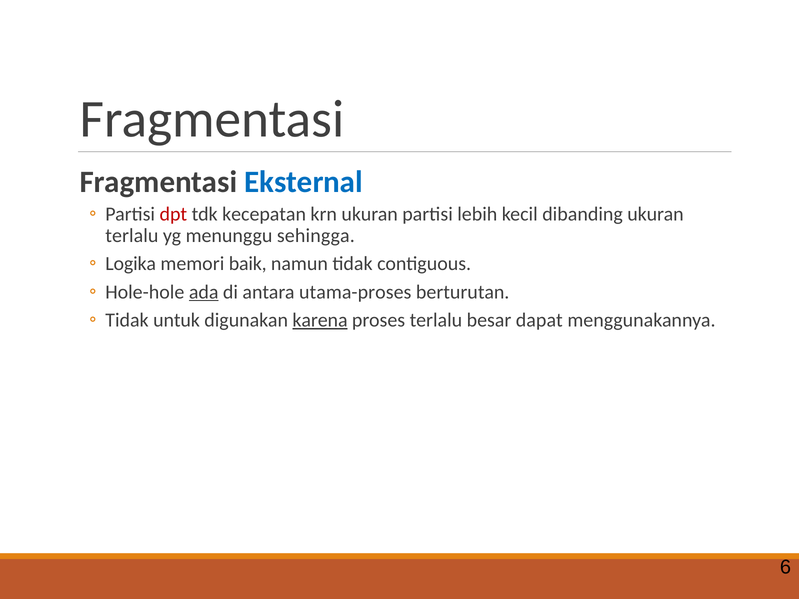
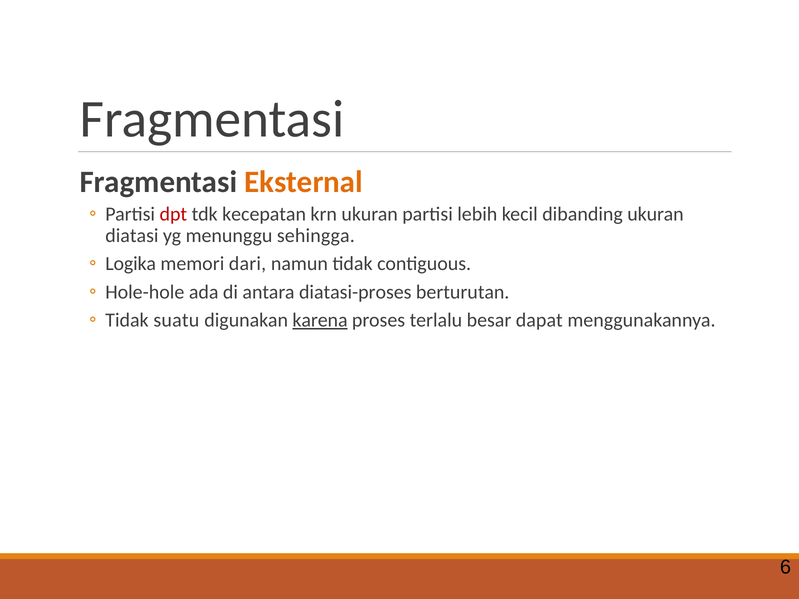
Eksternal colour: blue -> orange
terlalu at (132, 236): terlalu -> diatasi
baik: baik -> dari
ada underline: present -> none
utama-proses: utama-proses -> diatasi-proses
untuk: untuk -> suatu
